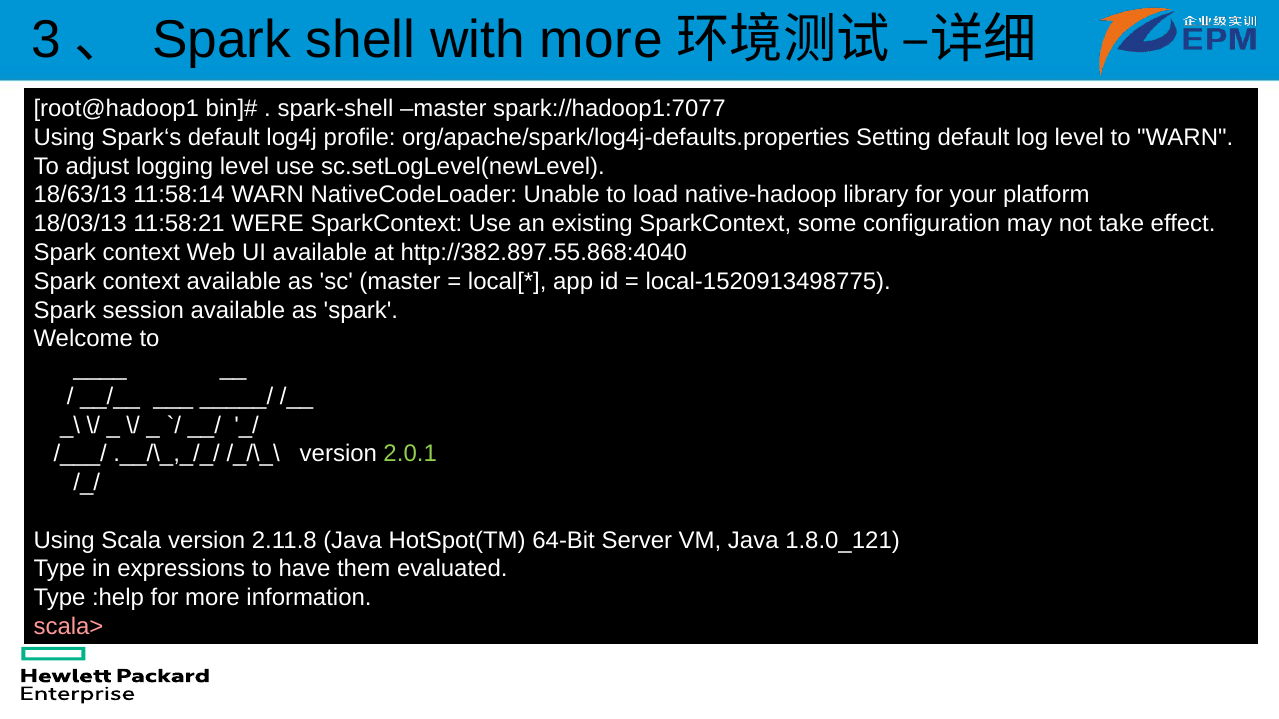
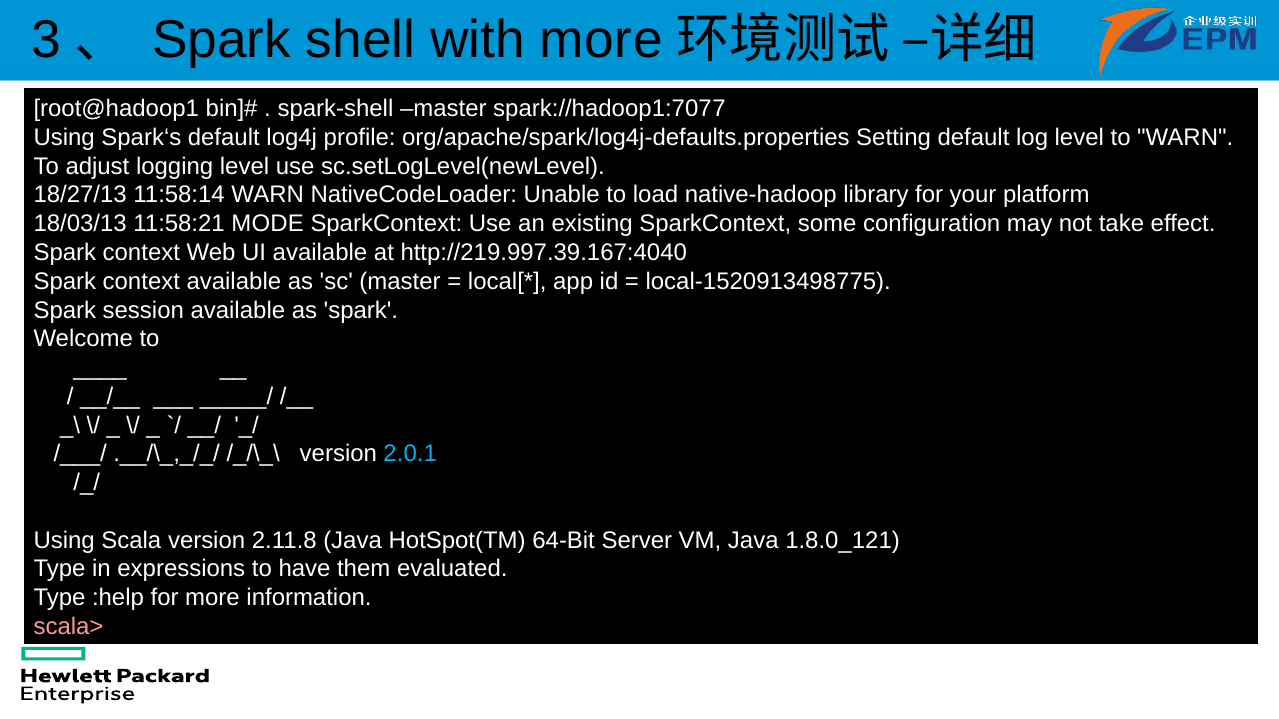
18/63/13: 18/63/13 -> 18/27/13
WERE: WERE -> MODE
http://382.897.55.868:4040: http://382.897.55.868:4040 -> http://219.997.39.167:4040
2.0.1 colour: light green -> light blue
